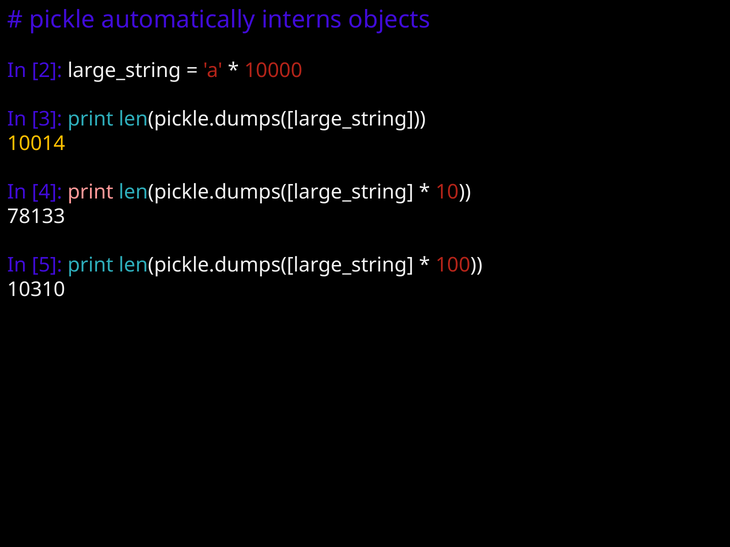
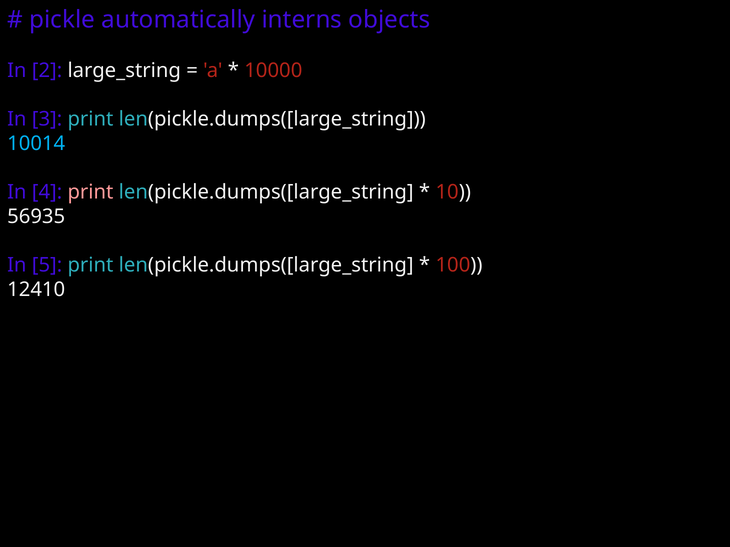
10014 colour: yellow -> light blue
78133: 78133 -> 56935
10310: 10310 -> 12410
